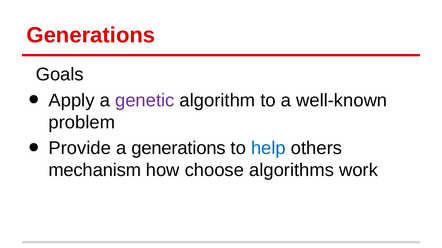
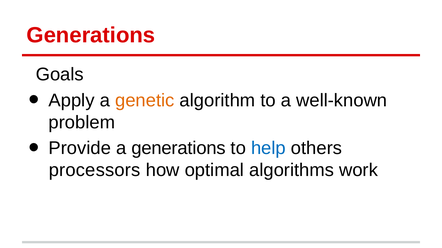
genetic colour: purple -> orange
mechanism: mechanism -> processors
choose: choose -> optimal
